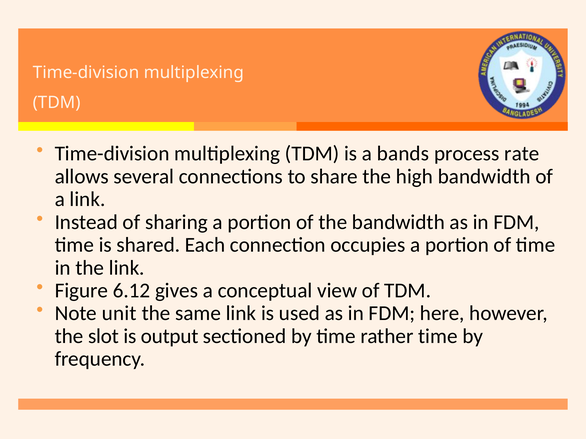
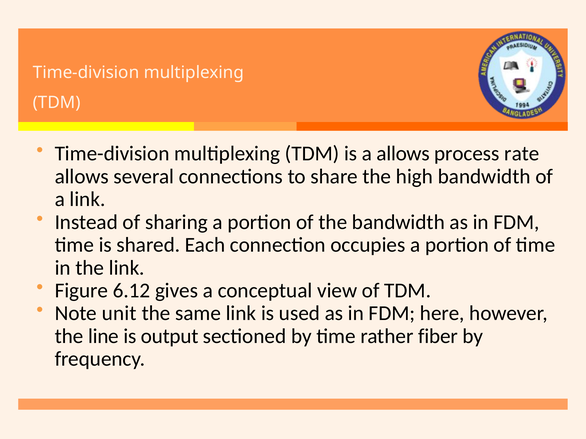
a bands: bands -> allows
slot: slot -> line
rather time: time -> fiber
